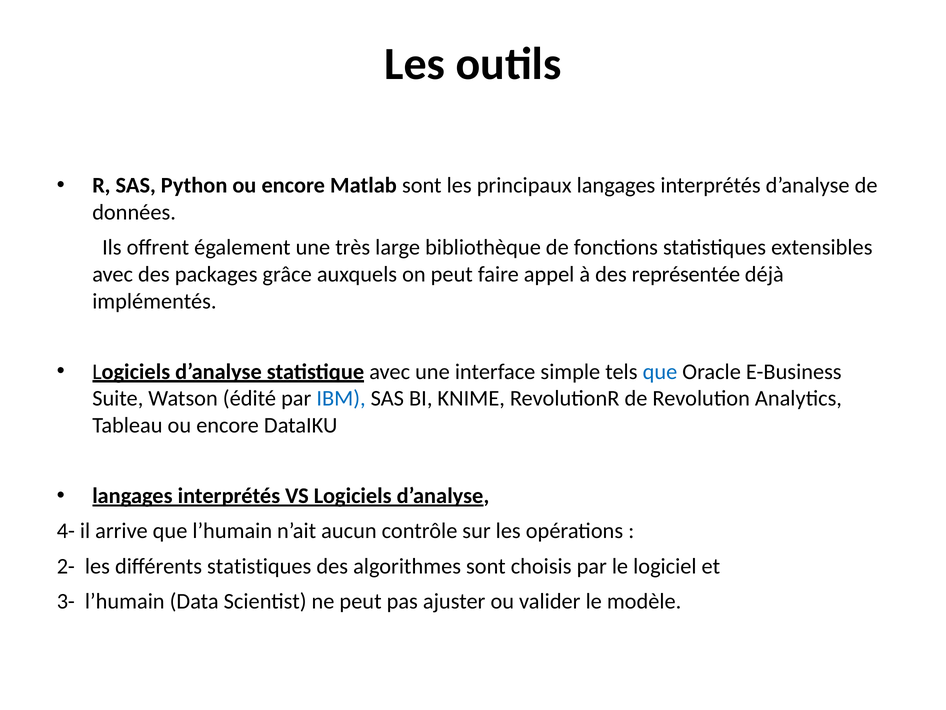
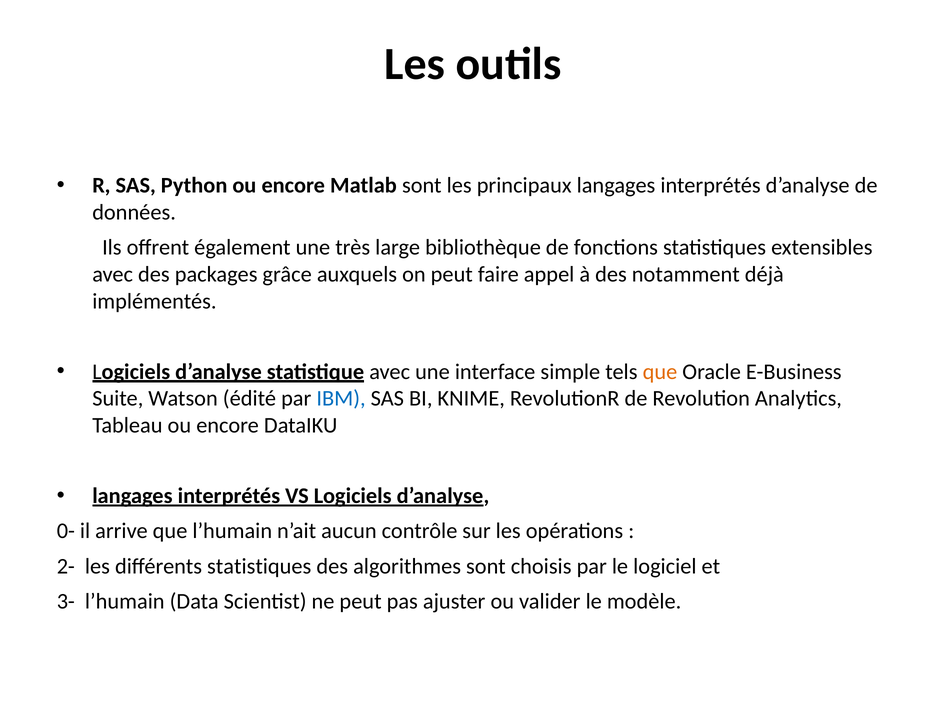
représentée: représentée -> notamment
que at (660, 371) colour: blue -> orange
4-: 4- -> 0-
